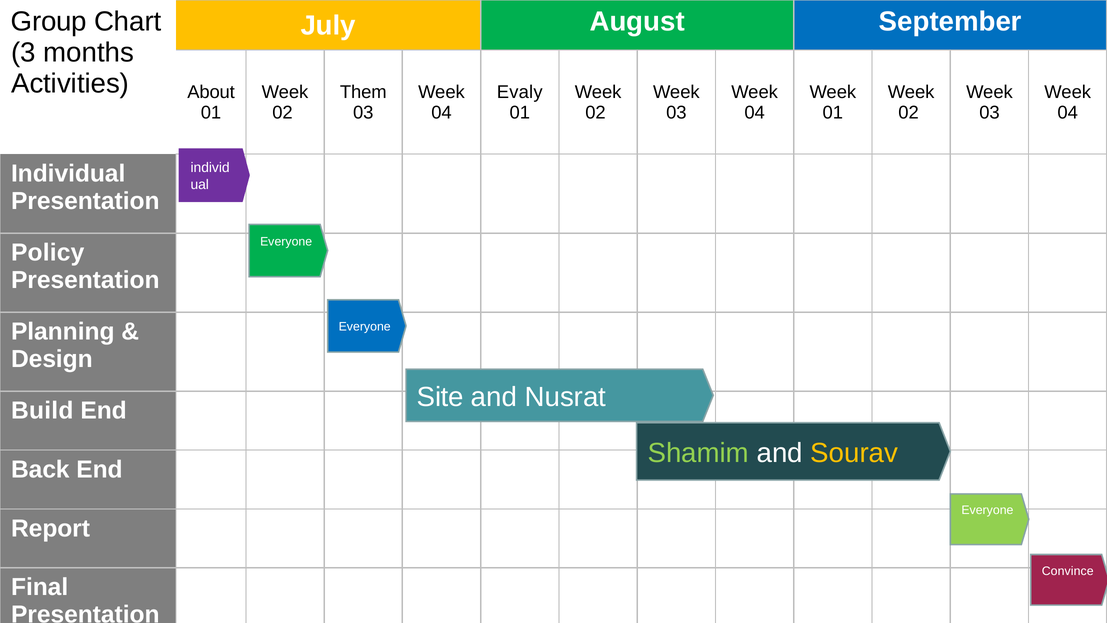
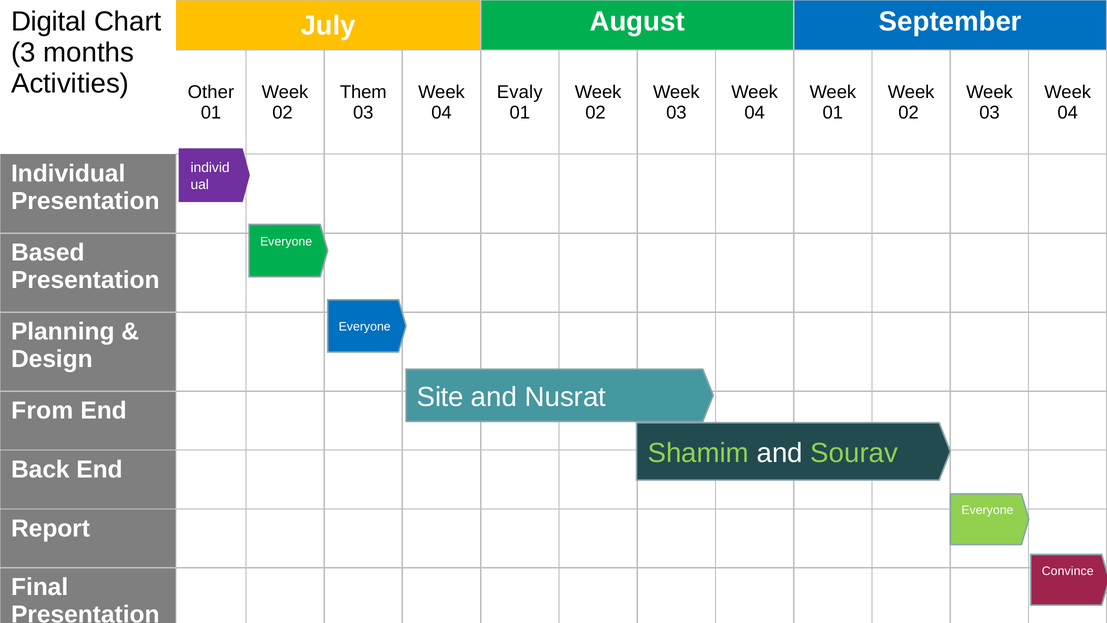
Group: Group -> Digital
About: About -> Other
Policy: Policy -> Based
Build: Build -> From
Sourav colour: yellow -> light green
